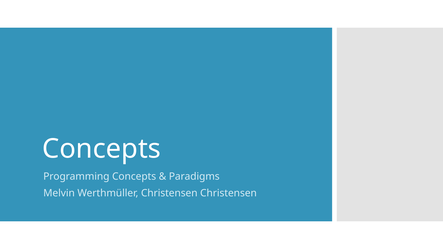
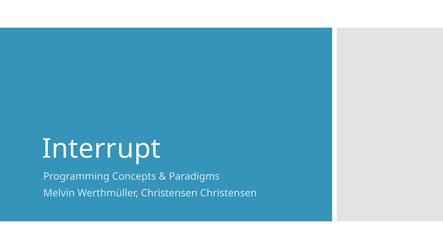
Concepts at (102, 149): Concepts -> Interrupt
